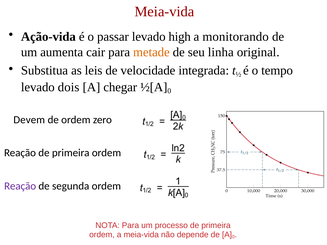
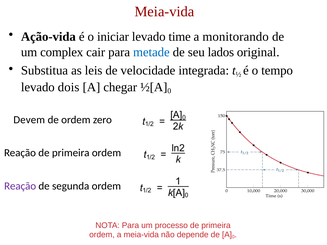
passar: passar -> iniciar
high: high -> time
aumenta: aumenta -> complex
metade colour: orange -> blue
linha: linha -> lados
